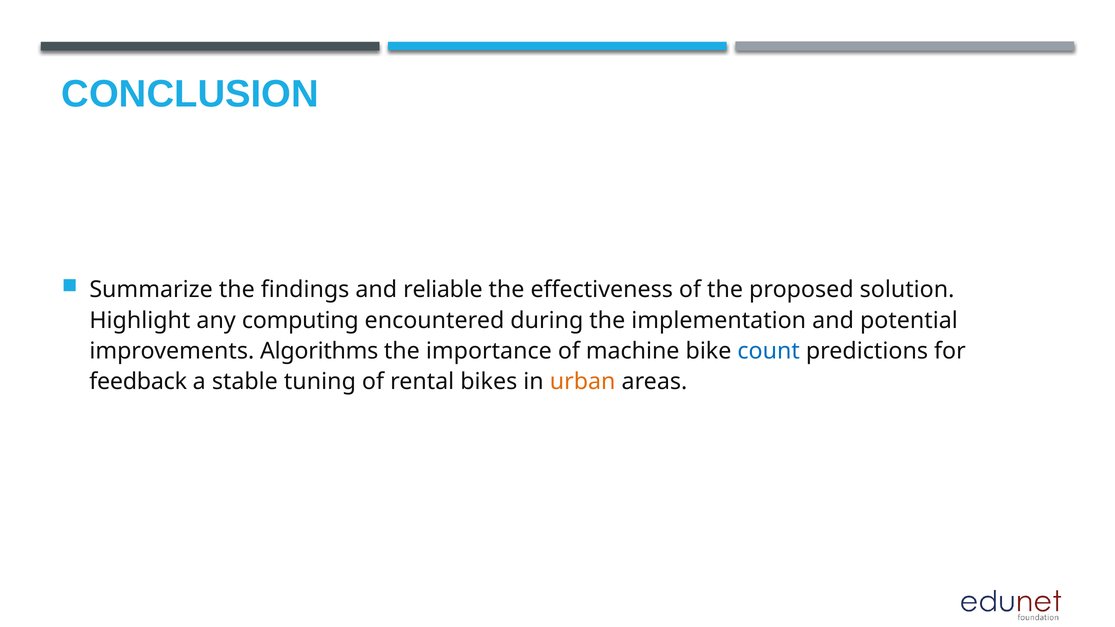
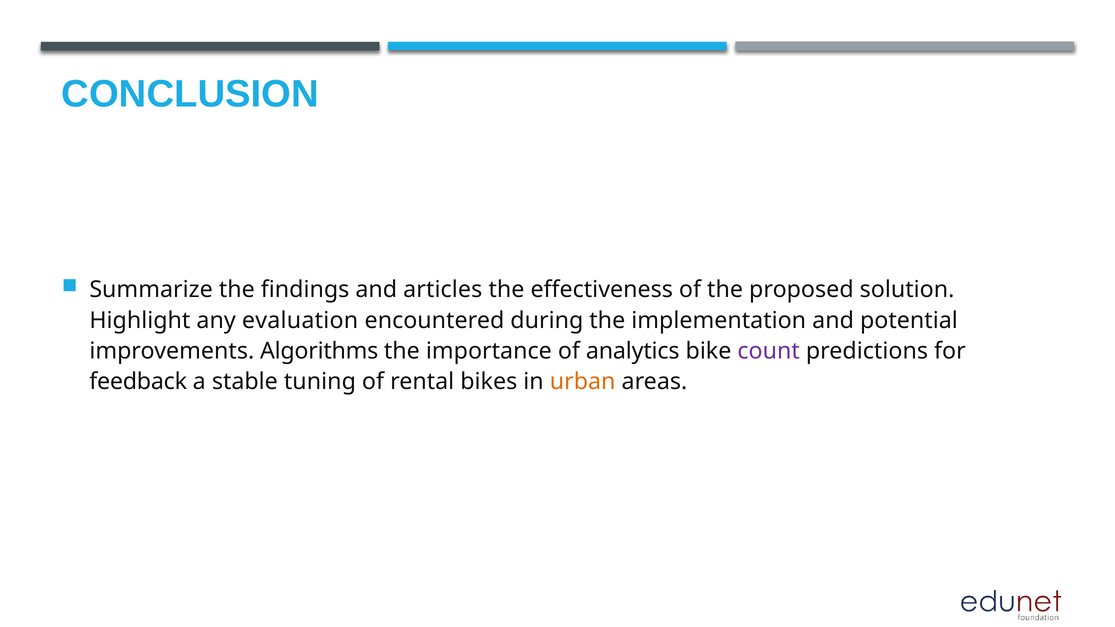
reliable: reliable -> articles
computing: computing -> evaluation
machine: machine -> analytics
count colour: blue -> purple
